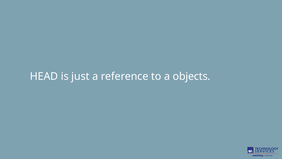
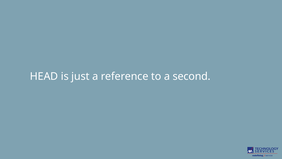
objects: objects -> second
